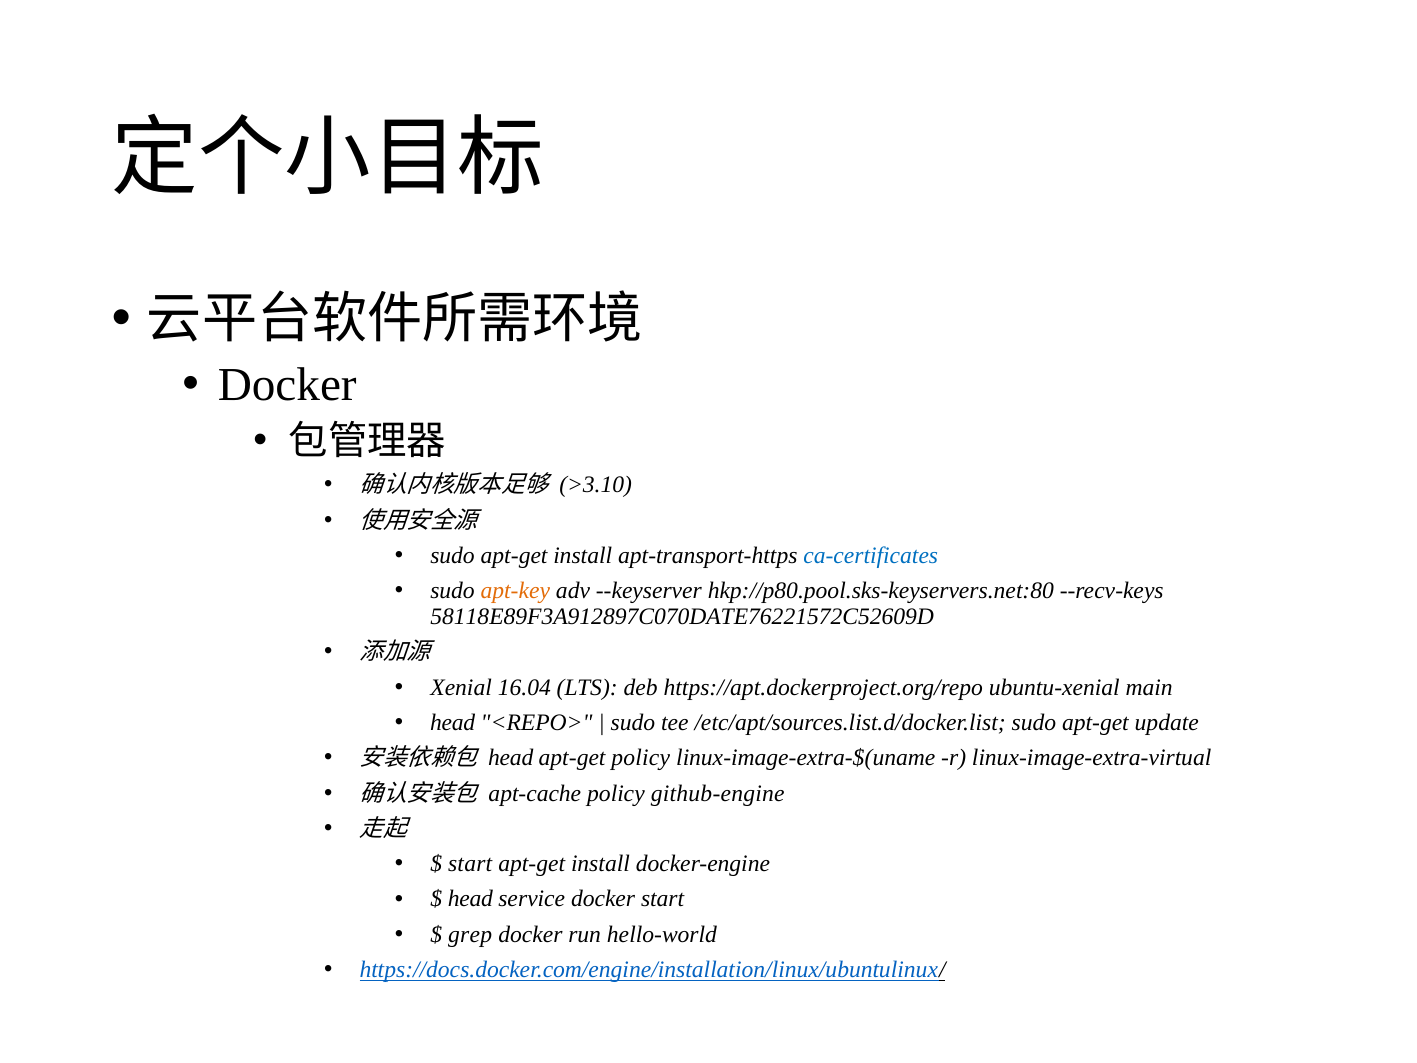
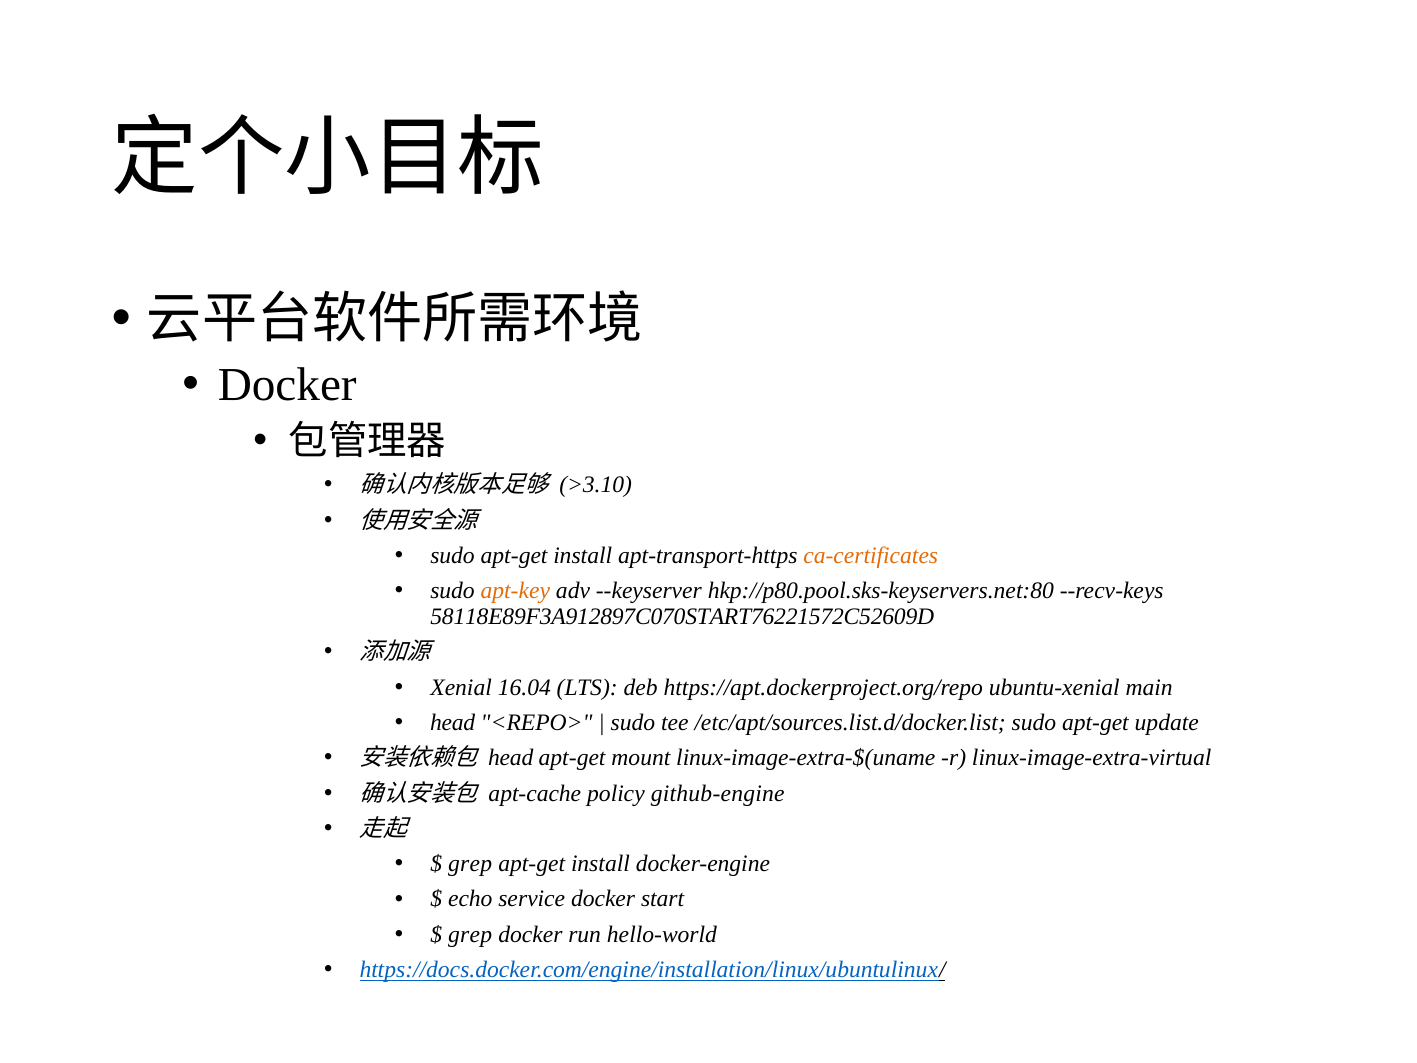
ca-certificates colour: blue -> orange
58118E89F3A912897C070DATE76221572C52609D: 58118E89F3A912897C070DATE76221572C52609D -> 58118E89F3A912897C070START76221572C52609D
apt-get policy: policy -> mount
start at (470, 864): start -> grep
head at (470, 899): head -> echo
